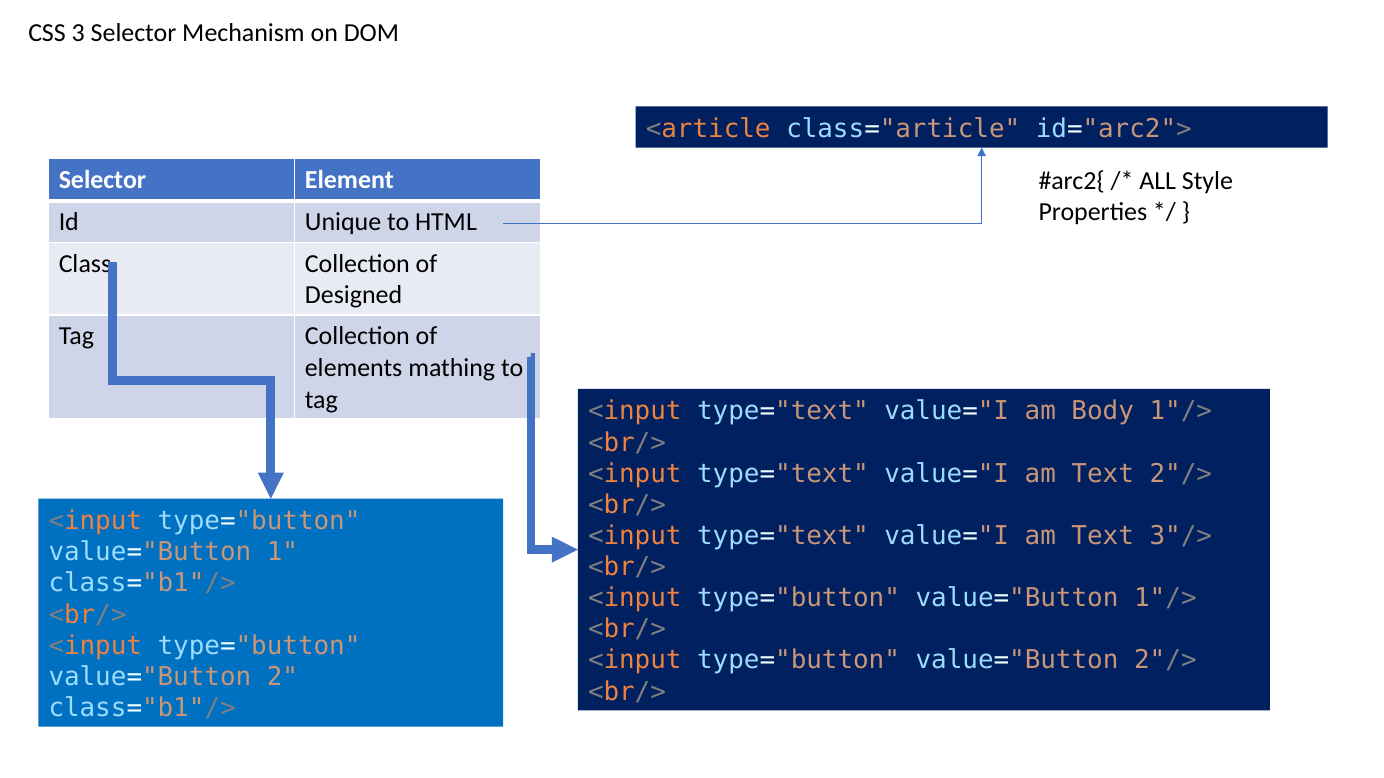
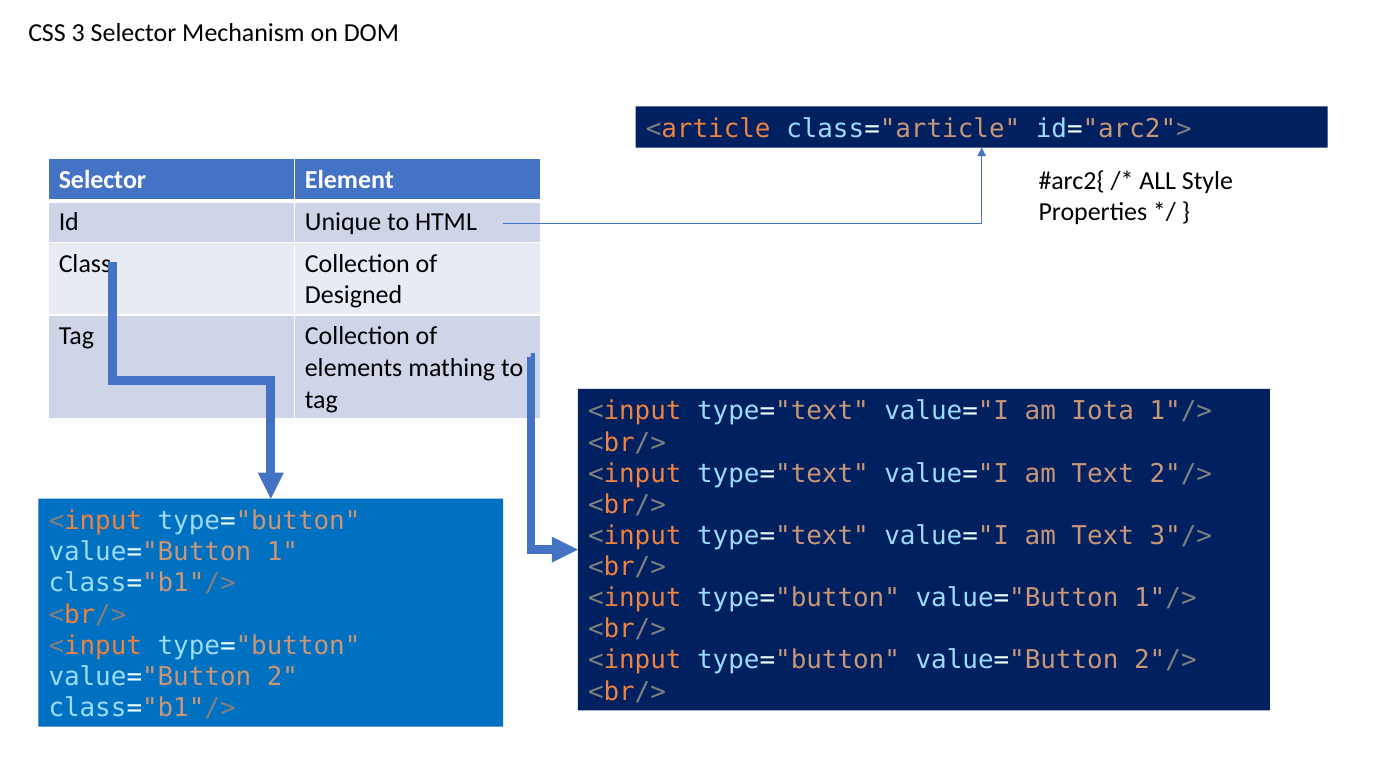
Body: Body -> Iota
